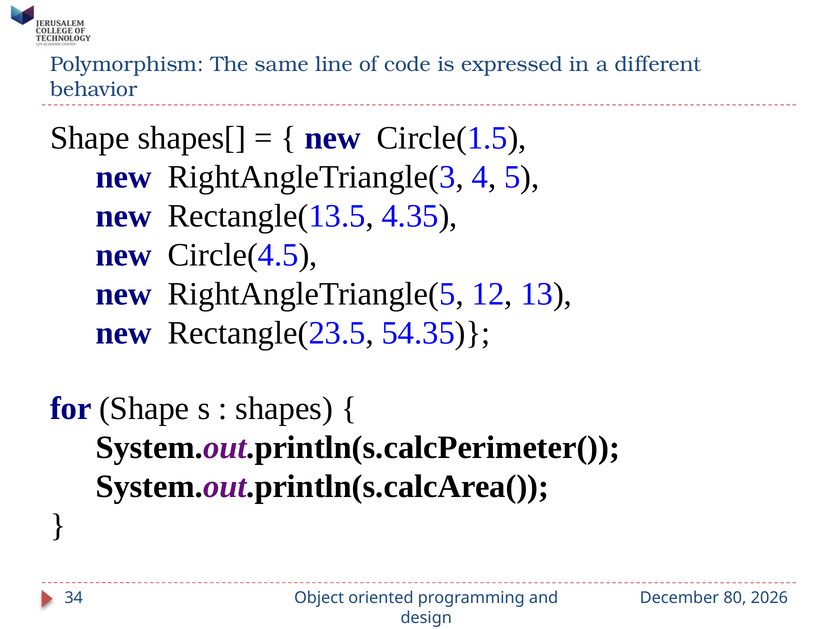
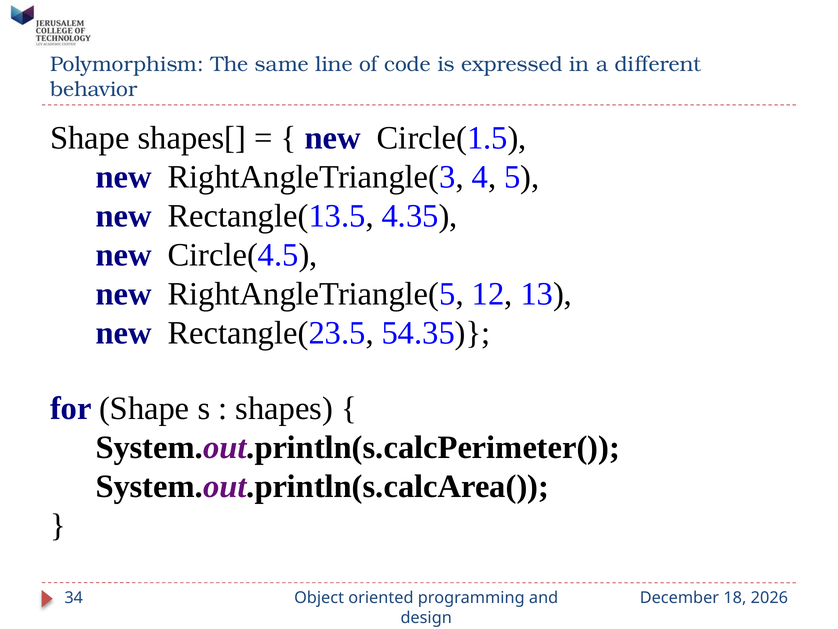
80: 80 -> 18
